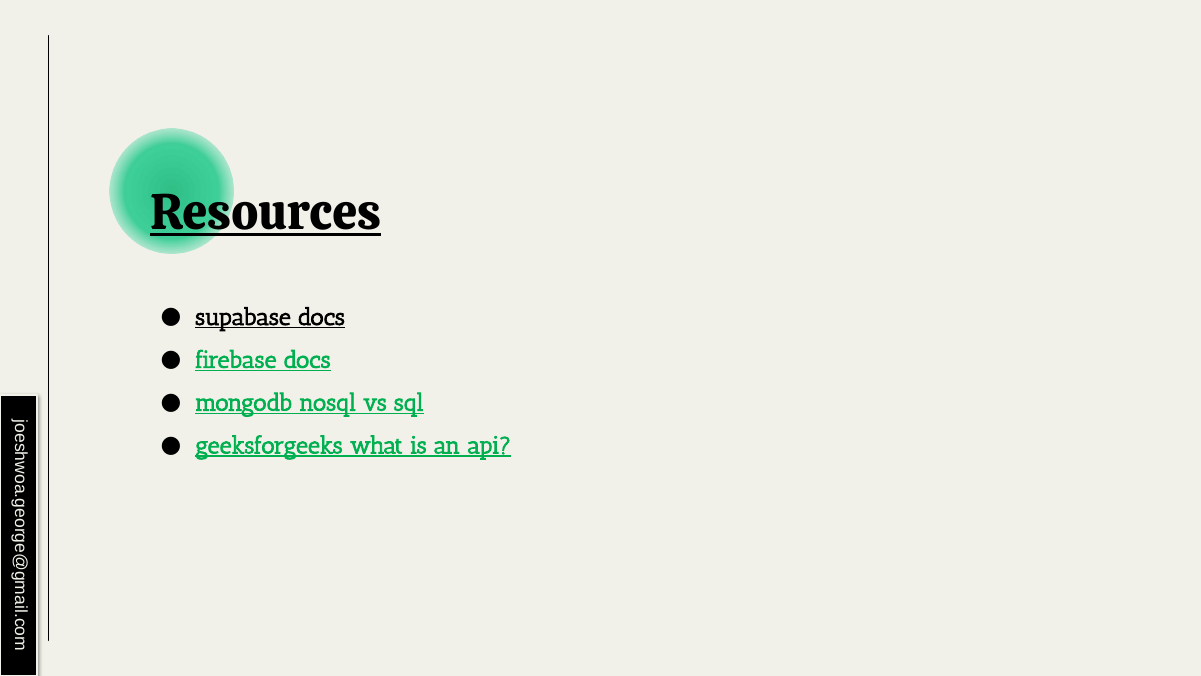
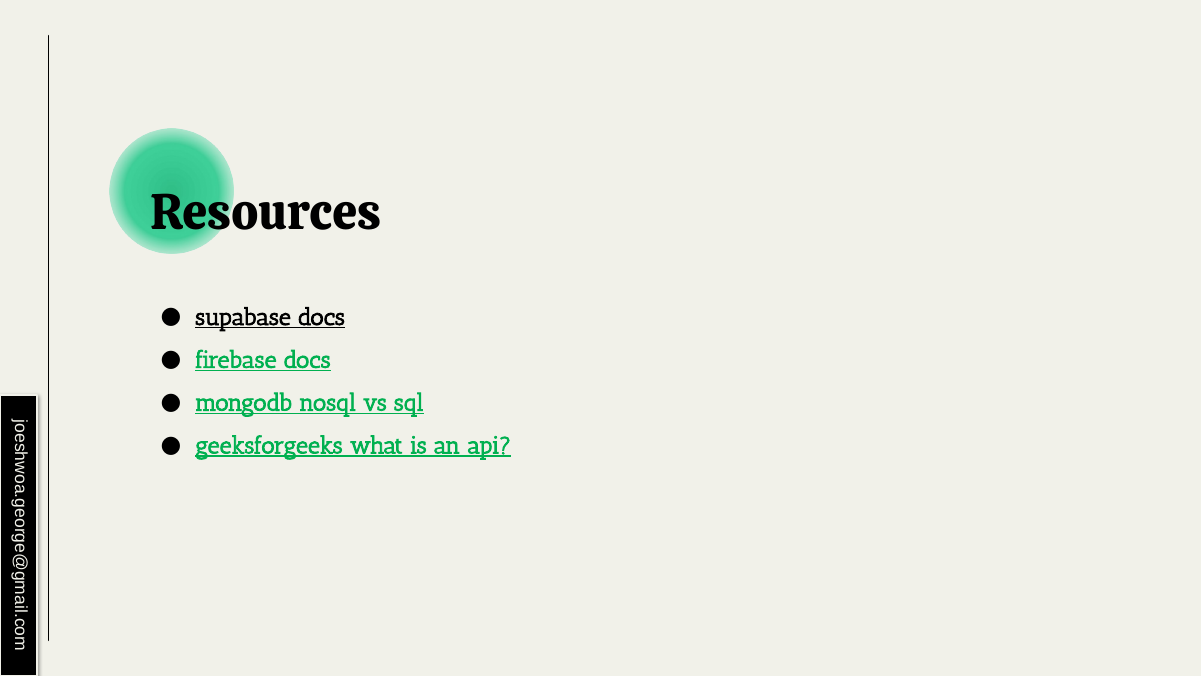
Resources underline: present -> none
